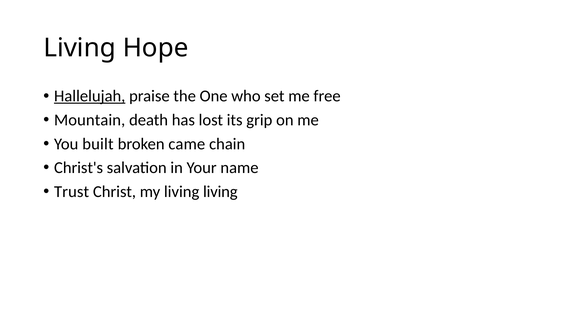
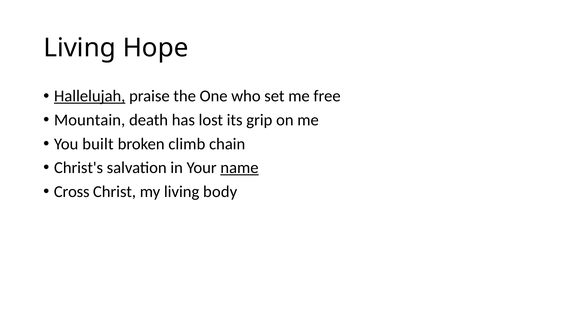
came: came -> climb
name underline: none -> present
Trust: Trust -> Cross
living living: living -> body
